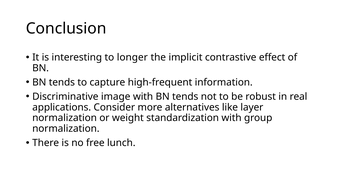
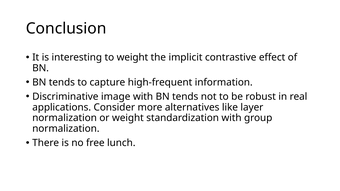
to longer: longer -> weight
